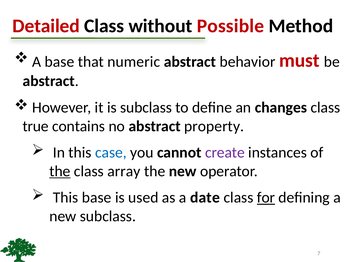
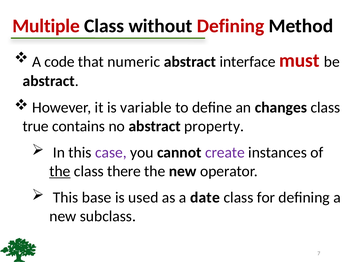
Detailed: Detailed -> Multiple
without Possible: Possible -> Defining
A base: base -> code
behavior: behavior -> interface
is subclass: subclass -> variable
case colour: blue -> purple
array: array -> there
for underline: present -> none
